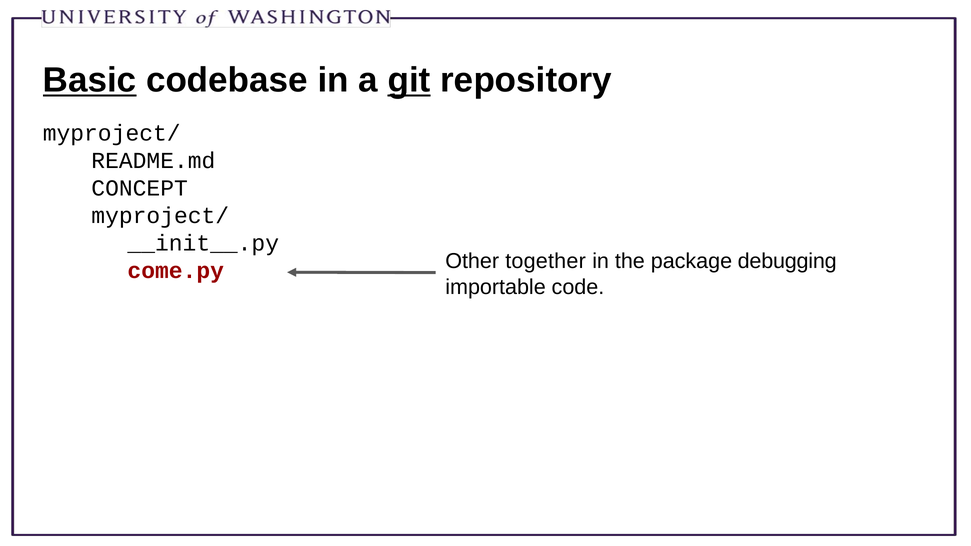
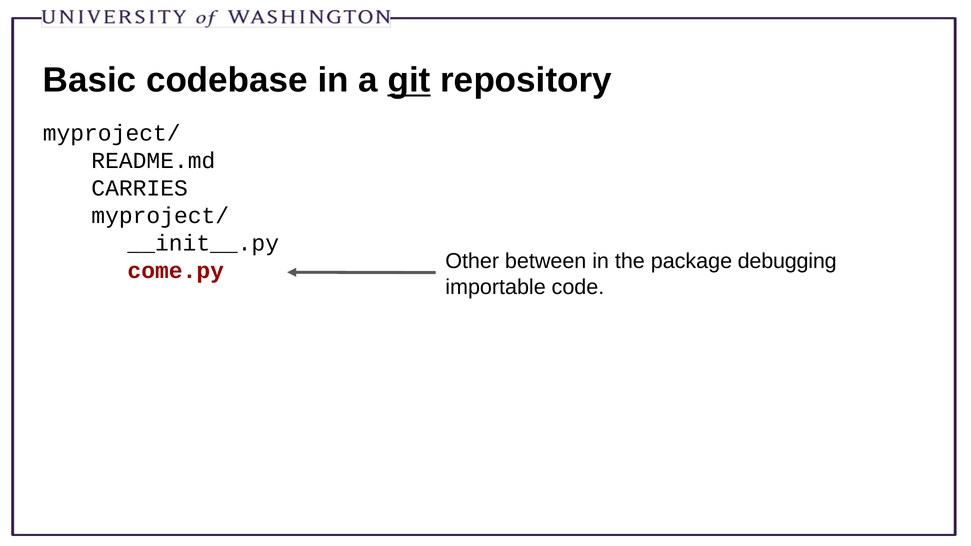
Basic underline: present -> none
CONCEPT: CONCEPT -> CARRIES
together: together -> between
